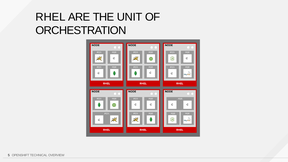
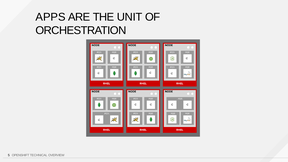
RHEL: RHEL -> APPS
